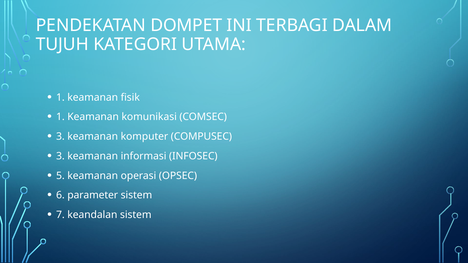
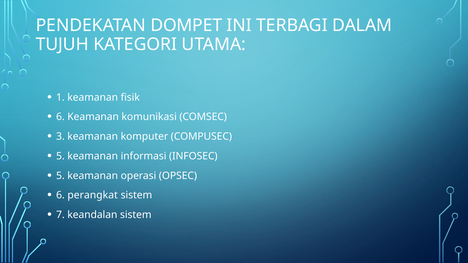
1 at (60, 117): 1 -> 6
3 at (60, 156): 3 -> 5
parameter: parameter -> perangkat
